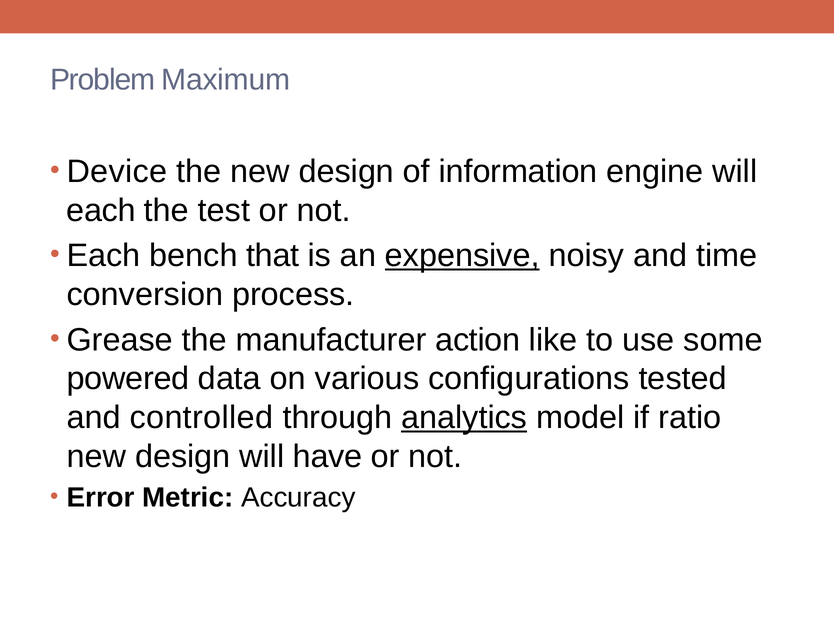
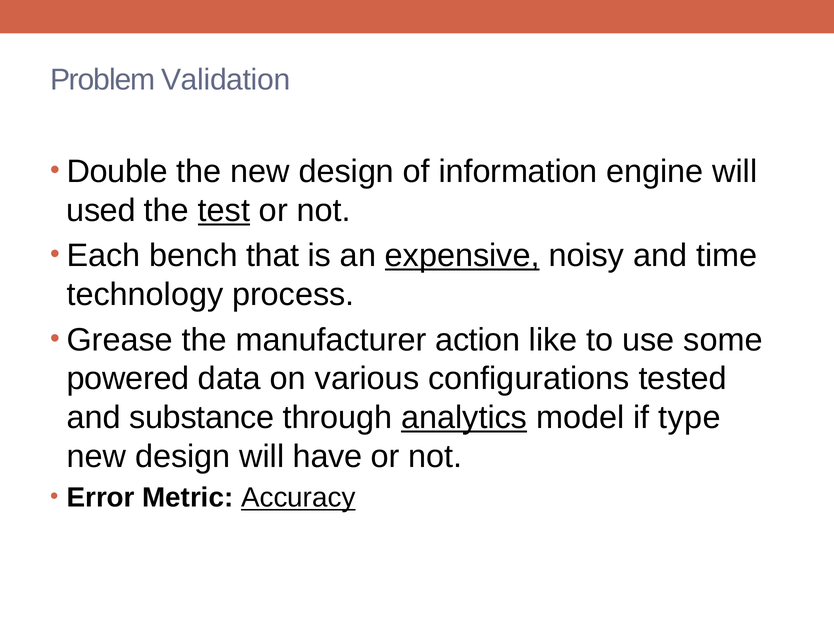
Maximum: Maximum -> Validation
Device: Device -> Double
each at (101, 211): each -> used
test underline: none -> present
conversion: conversion -> technology
controlled: controlled -> substance
ratio: ratio -> type
Accuracy underline: none -> present
